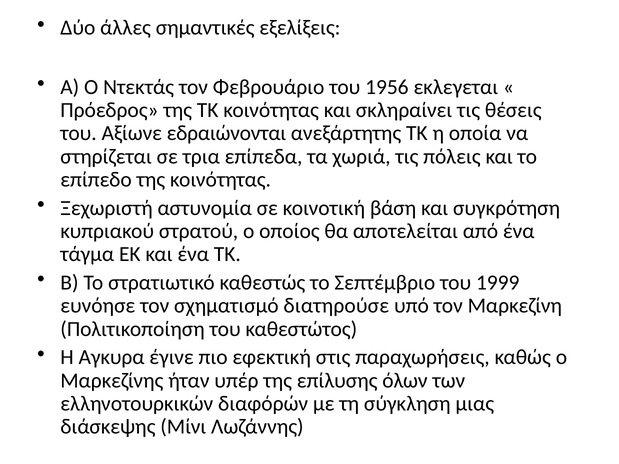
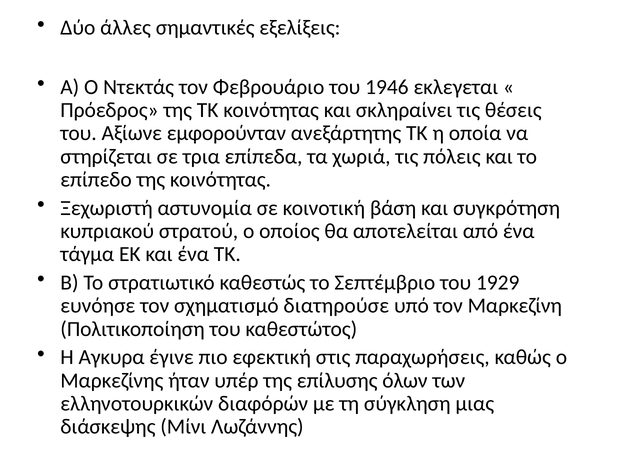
1956: 1956 -> 1946
εδραιώνονται: εδραιώνονται -> εμφορούνταν
1999: 1999 -> 1929
